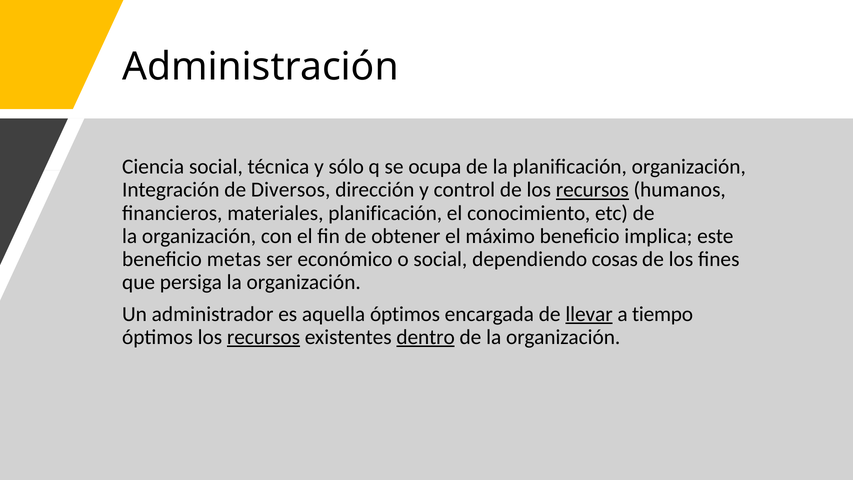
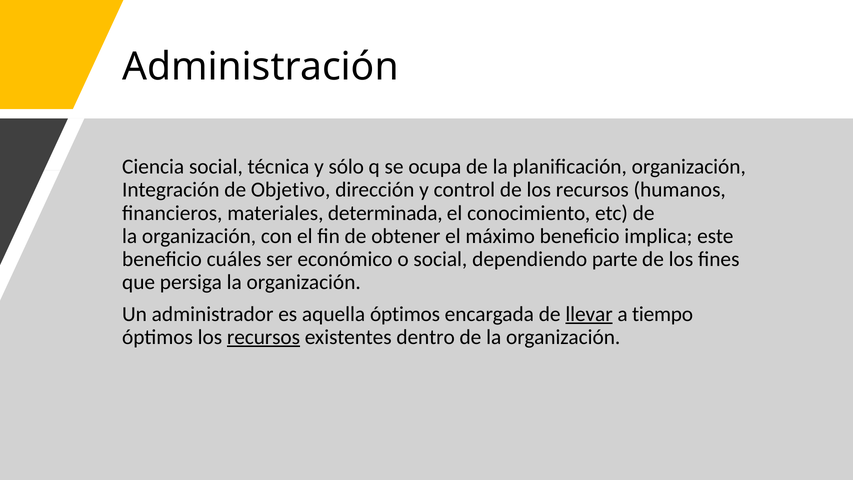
Diversos: Diversos -> Objetivo
recursos at (592, 190) underline: present -> none
materiales planificación: planificación -> determinada
metas: metas -> cuáles
cosas: cosas -> parte
dentro underline: present -> none
